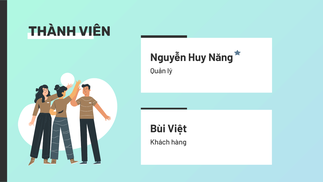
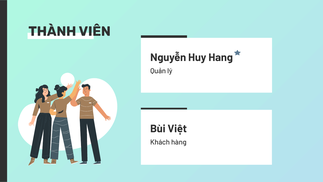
Năng: Năng -> Hang
